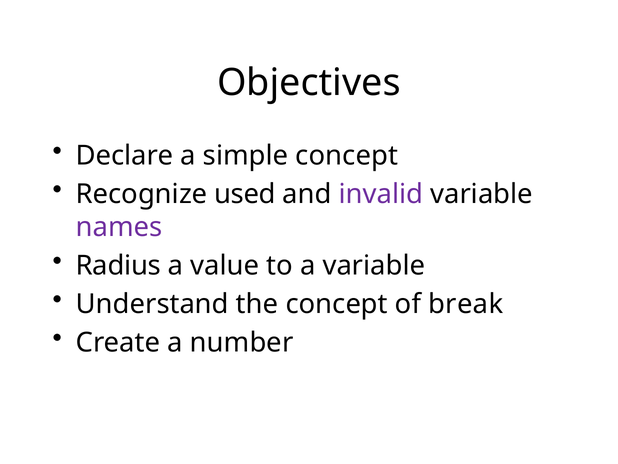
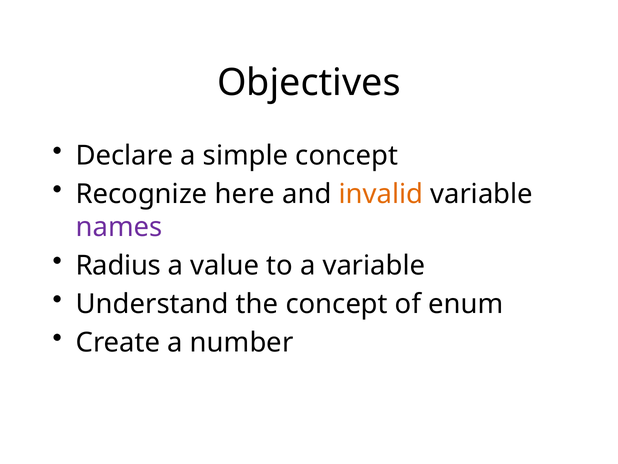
used: used -> here
invalid colour: purple -> orange
break: break -> enum
